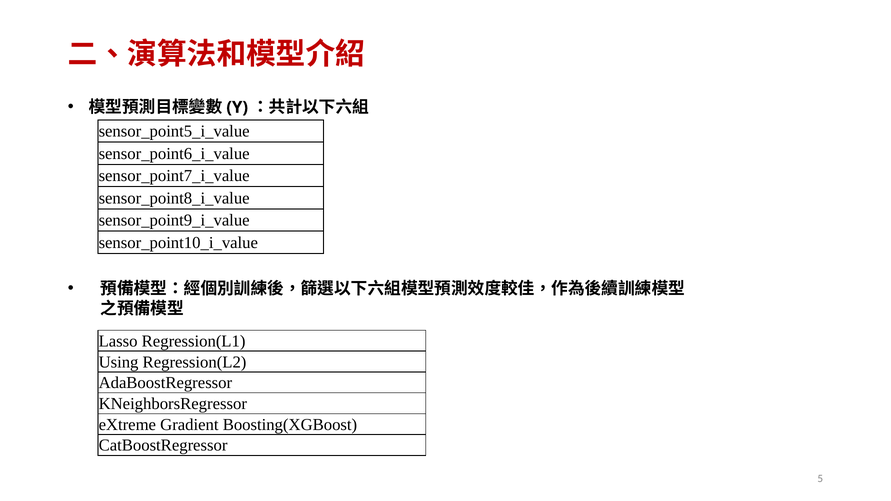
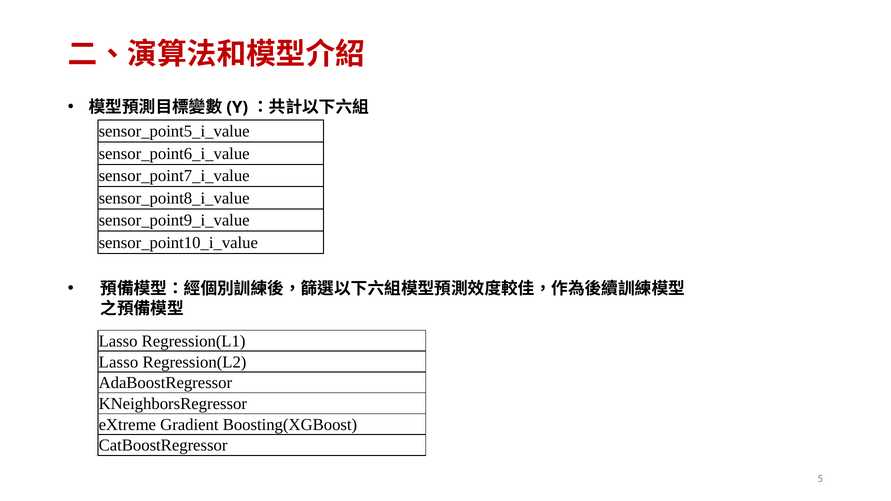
Using at (119, 362): Using -> Lasso
